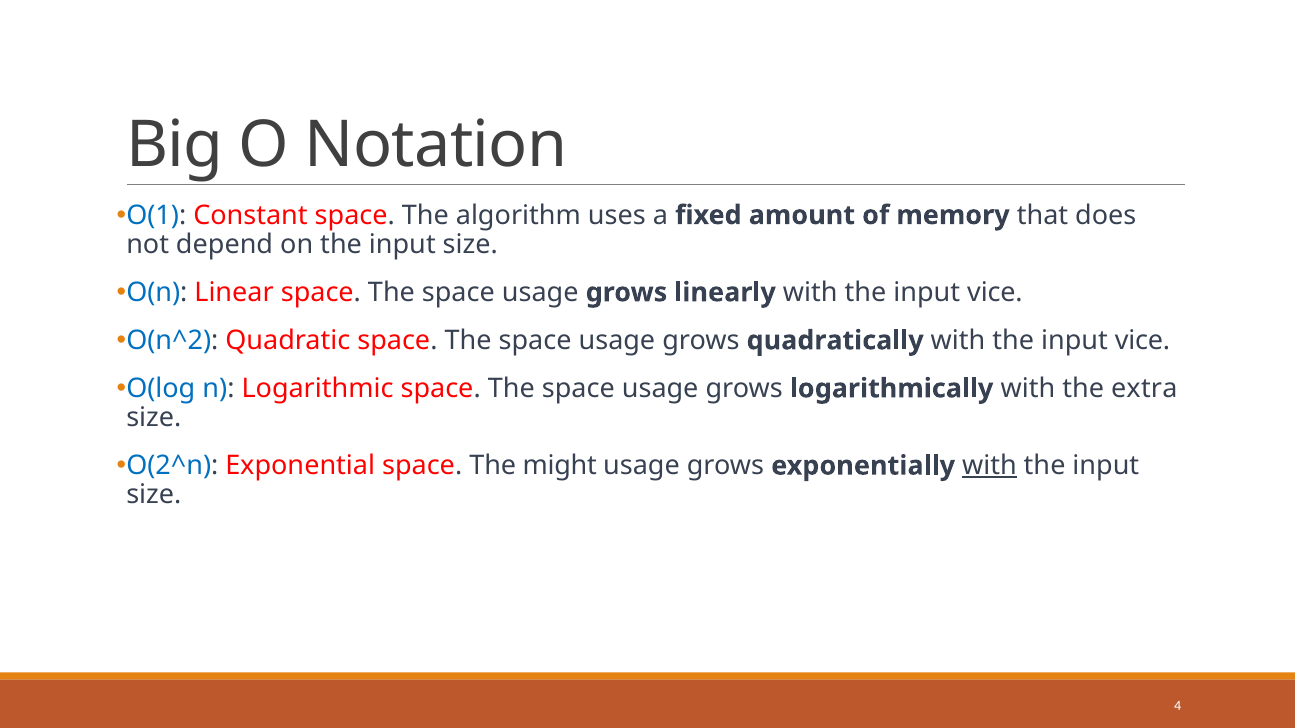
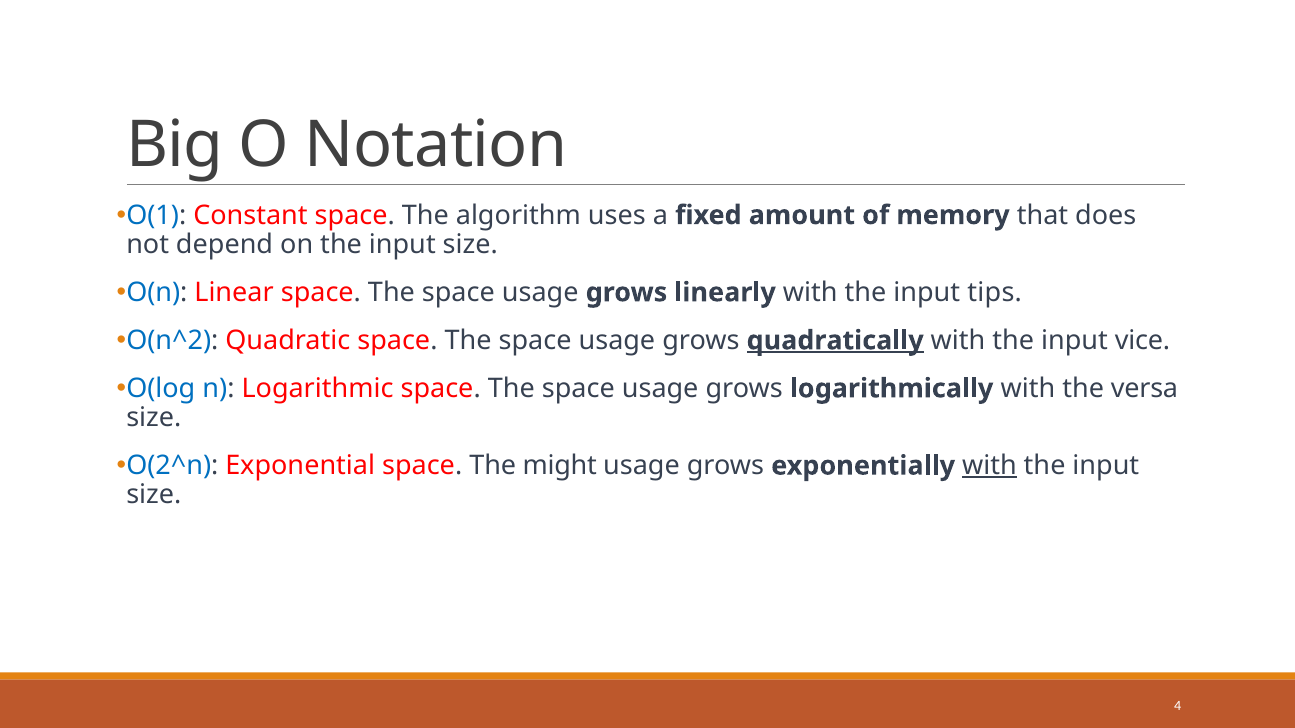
vice at (995, 293): vice -> tips
quadratically underline: none -> present
extra: extra -> versa
